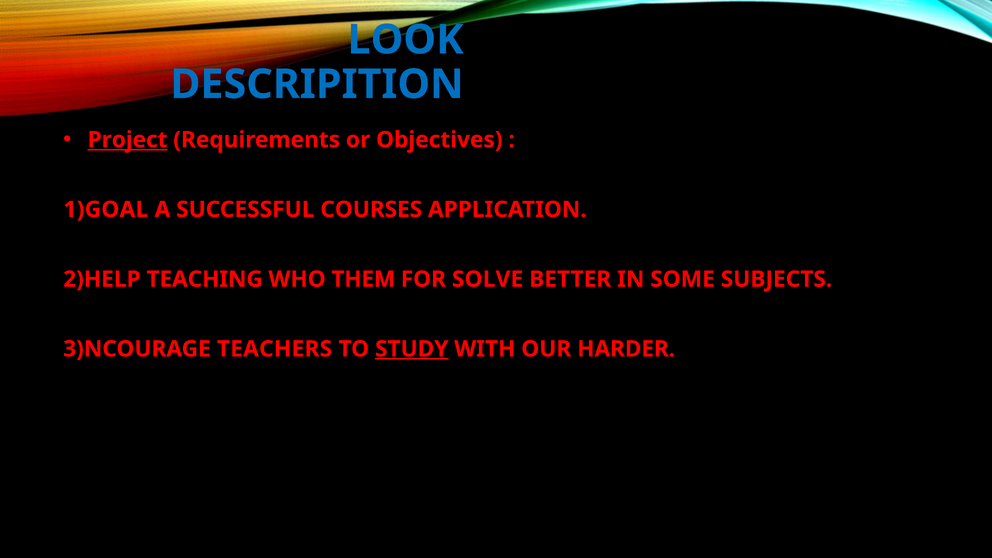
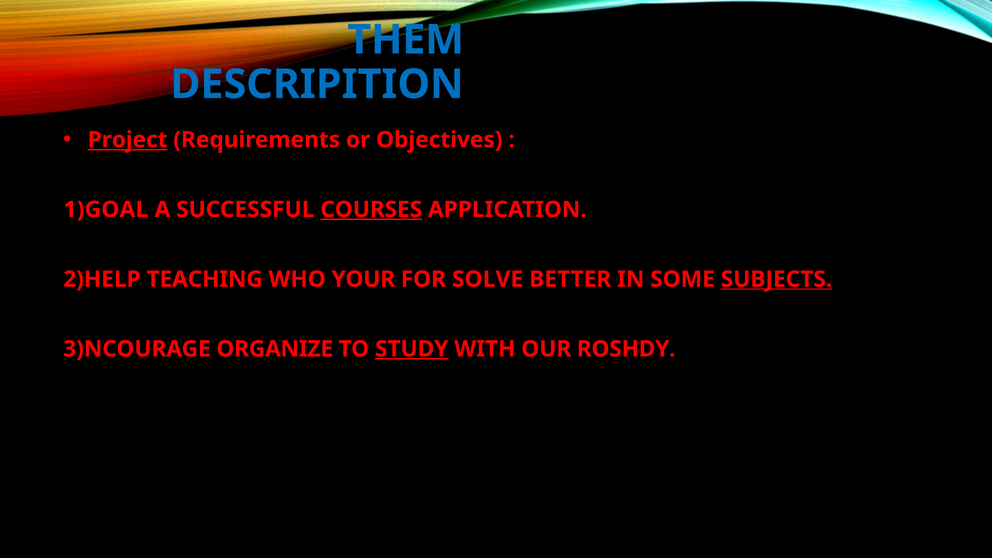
LOOK: LOOK -> THEM
COURSES underline: none -> present
THEM: THEM -> YOUR
SUBJECTS underline: none -> present
TEACHERS: TEACHERS -> ORGANIZE
HARDER: HARDER -> ROSHDY
